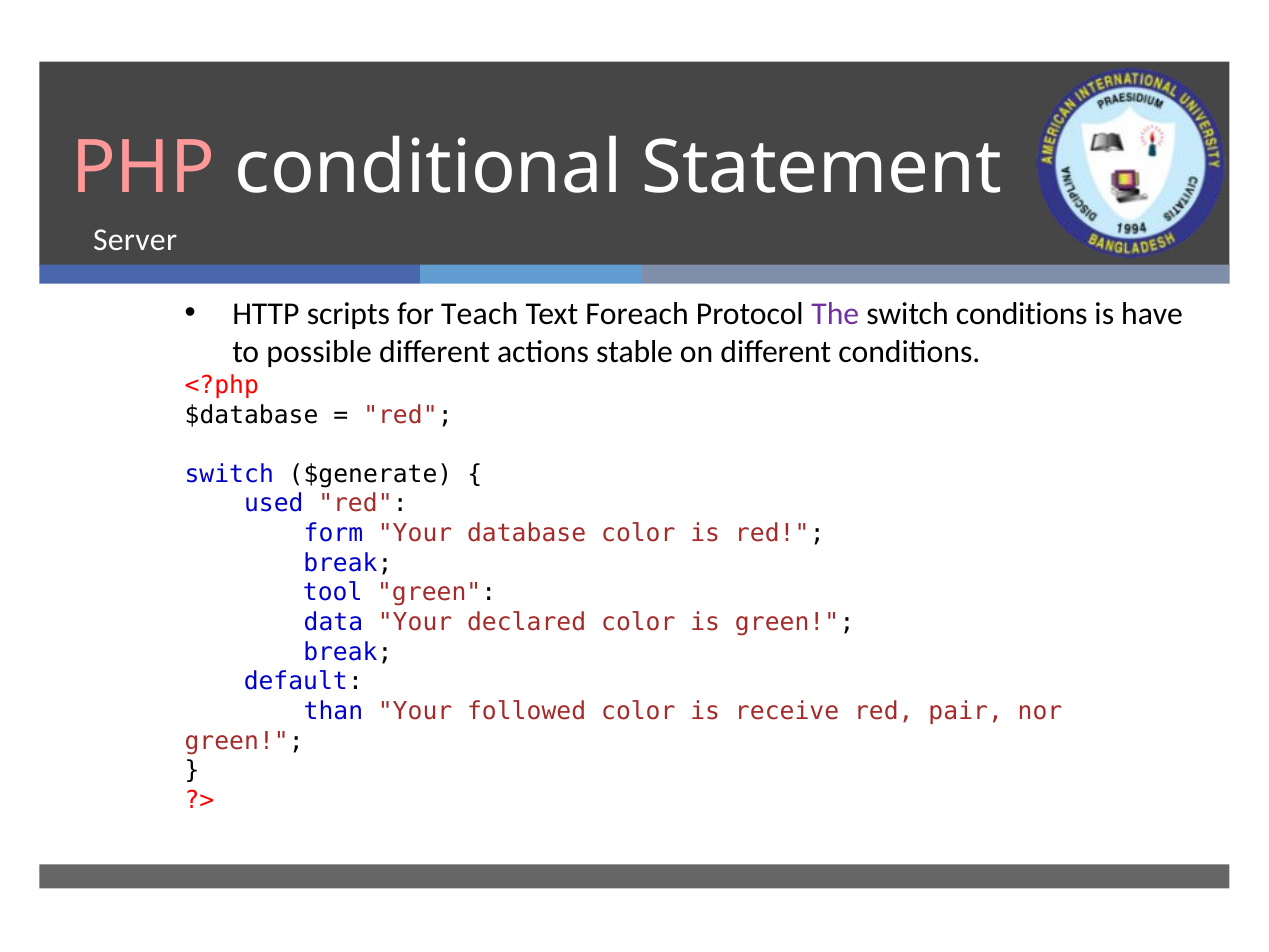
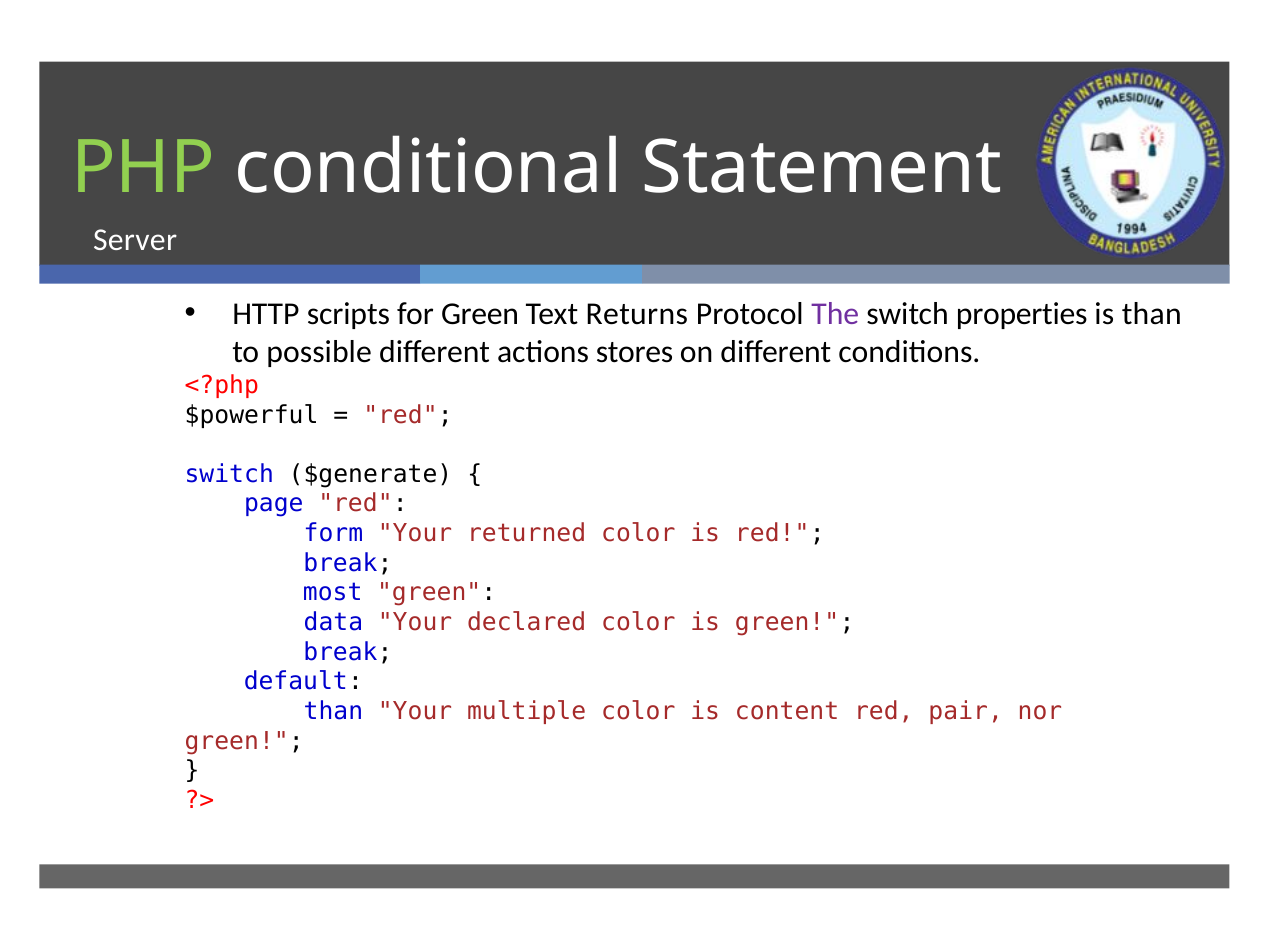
PHP colour: pink -> light green
for Teach: Teach -> Green
Foreach: Foreach -> Returns
switch conditions: conditions -> properties
is have: have -> than
stable: stable -> stores
$database: $database -> $powerful
used: used -> page
database: database -> returned
tool: tool -> most
followed: followed -> multiple
receive: receive -> content
